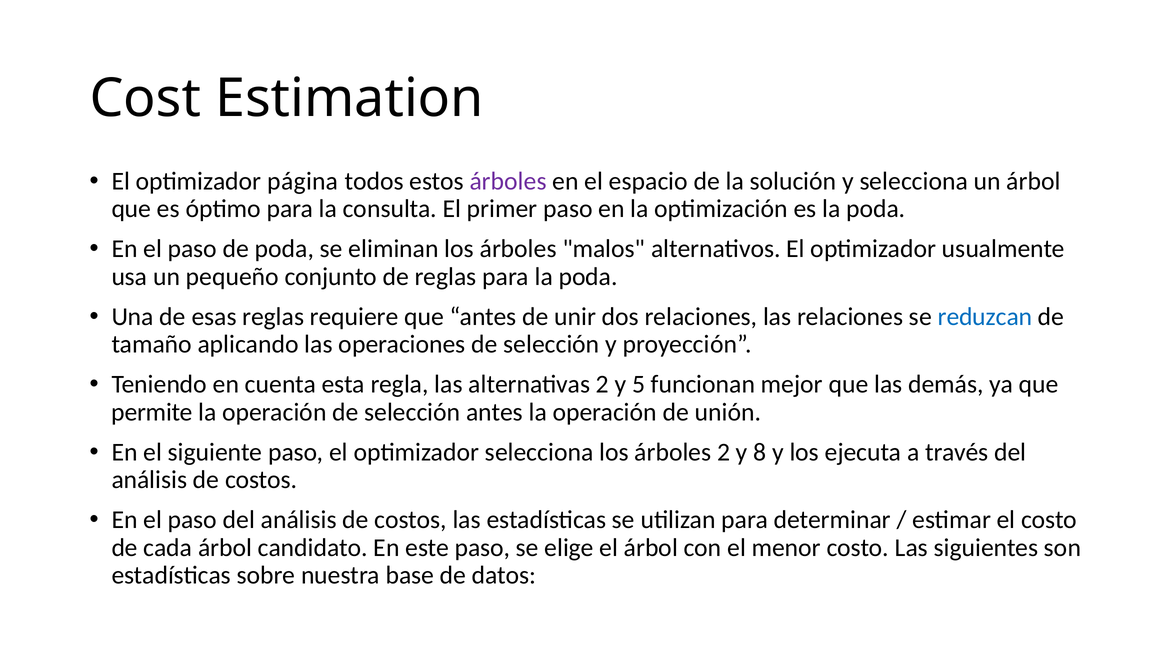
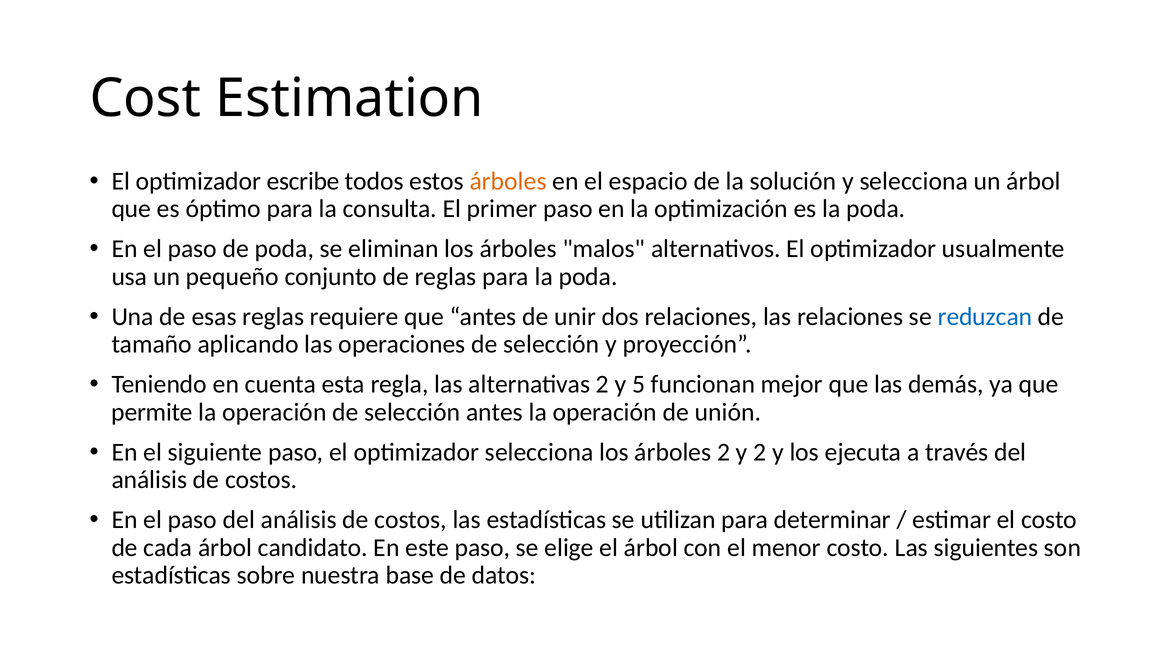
página: página -> escribe
árboles at (508, 181) colour: purple -> orange
y 8: 8 -> 2
